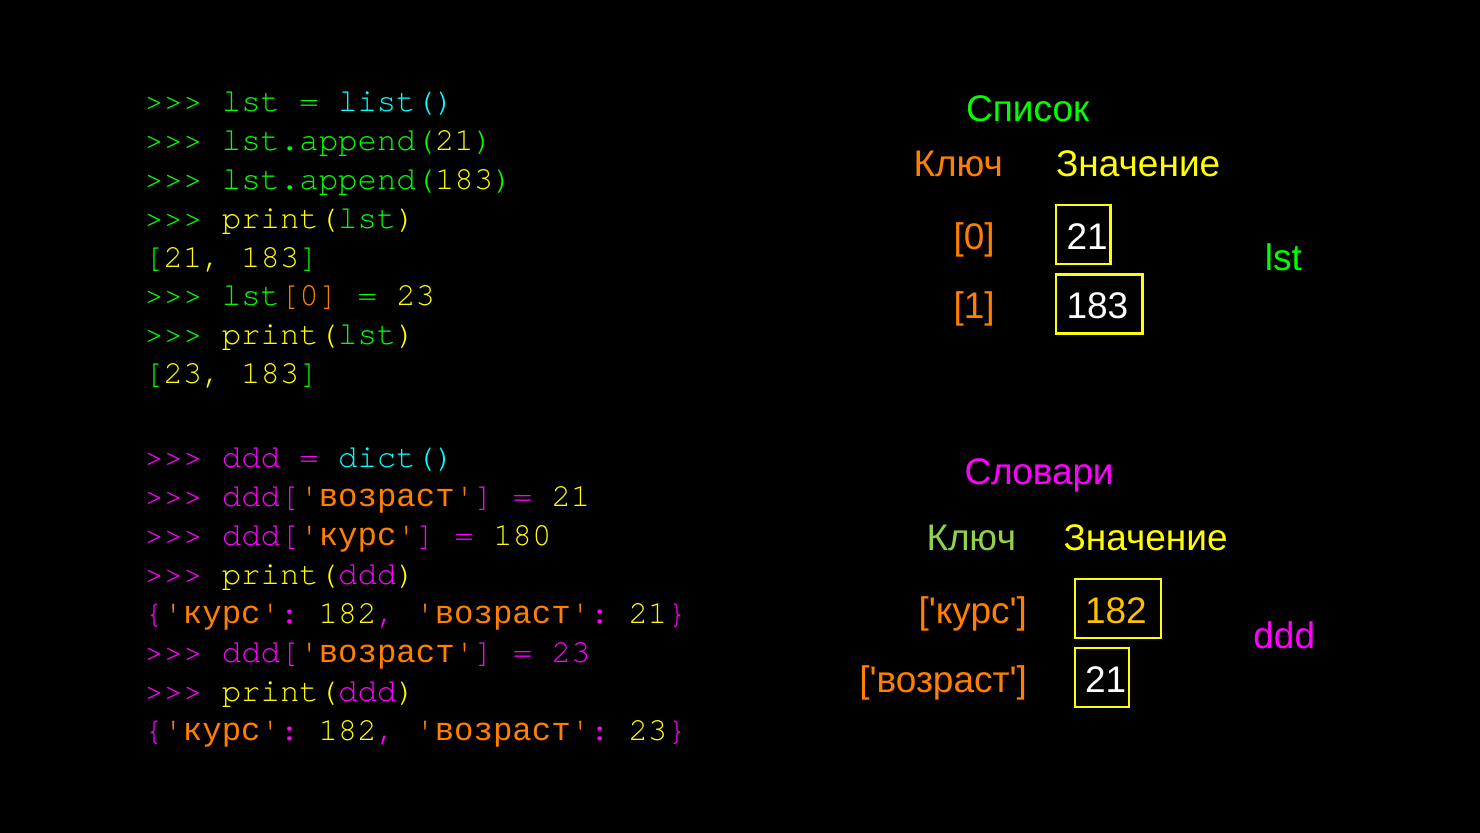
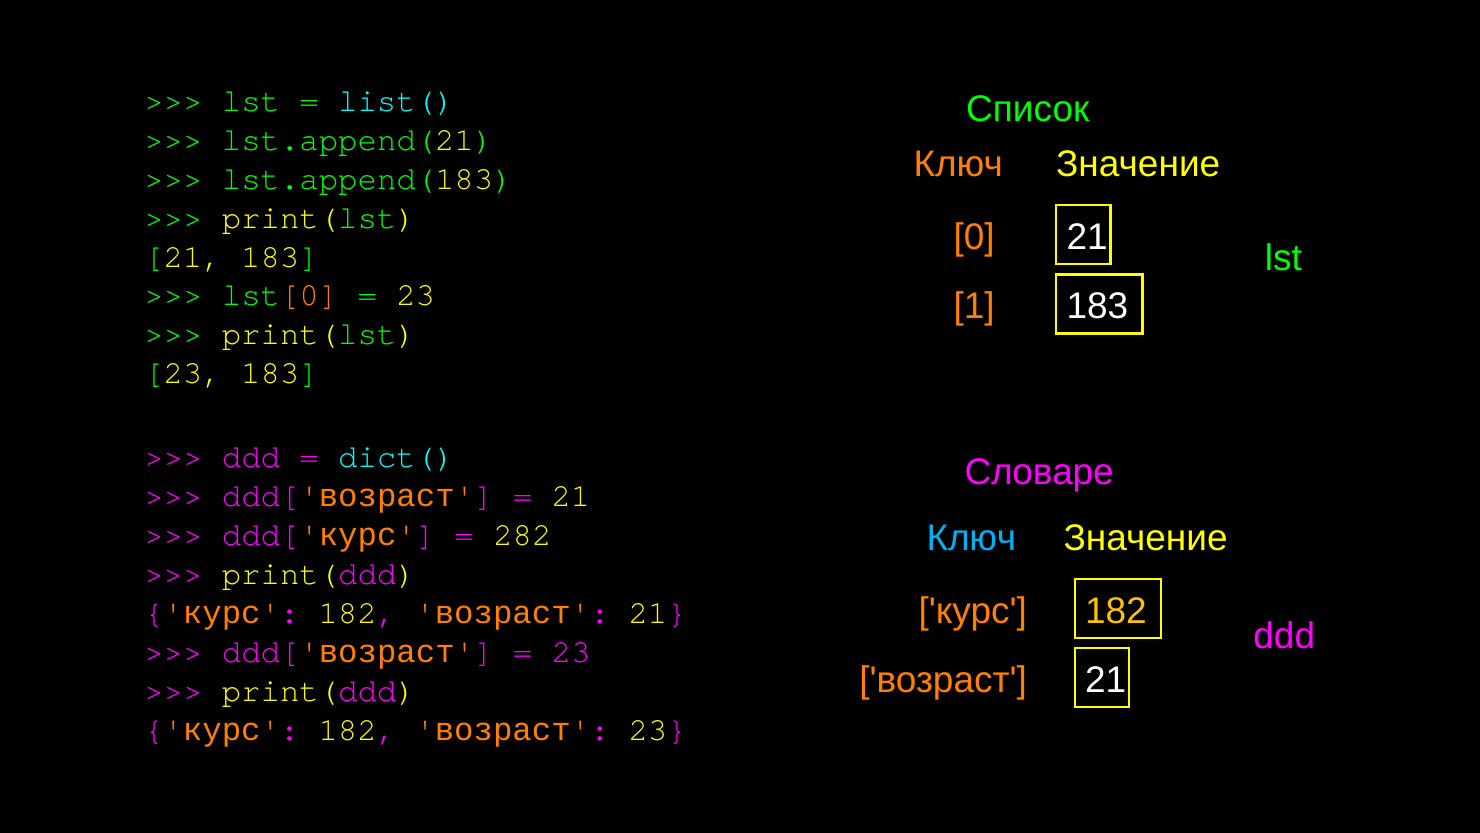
Словари: Словари -> Словаре
Ключ at (971, 538) colour: light green -> light blue
180: 180 -> 282
